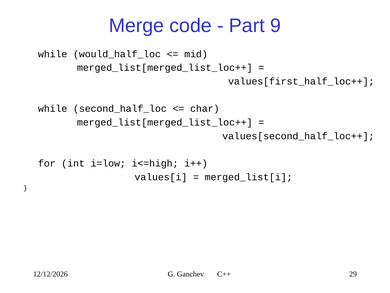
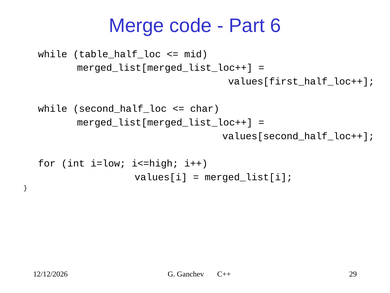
9: 9 -> 6
would_half_loc: would_half_loc -> table_half_loc
